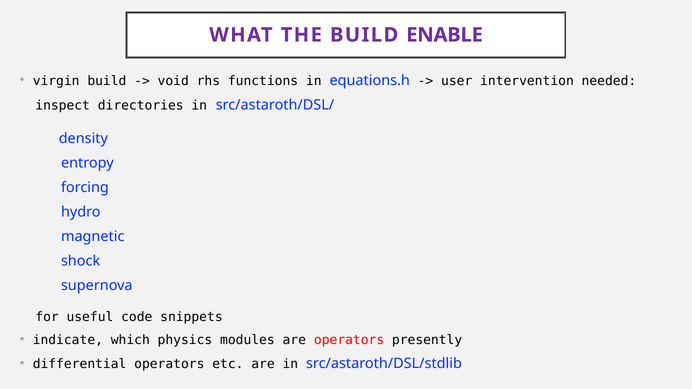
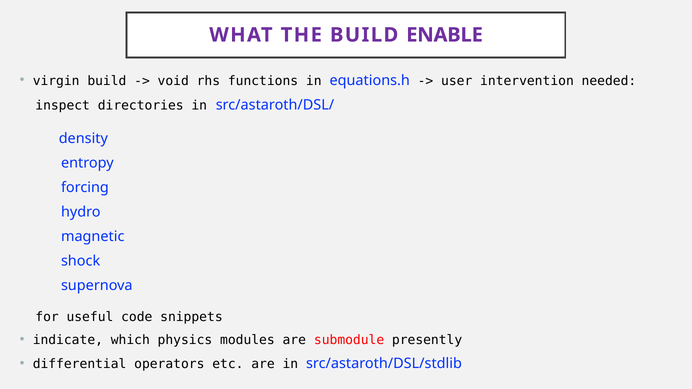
are operators: operators -> submodule
